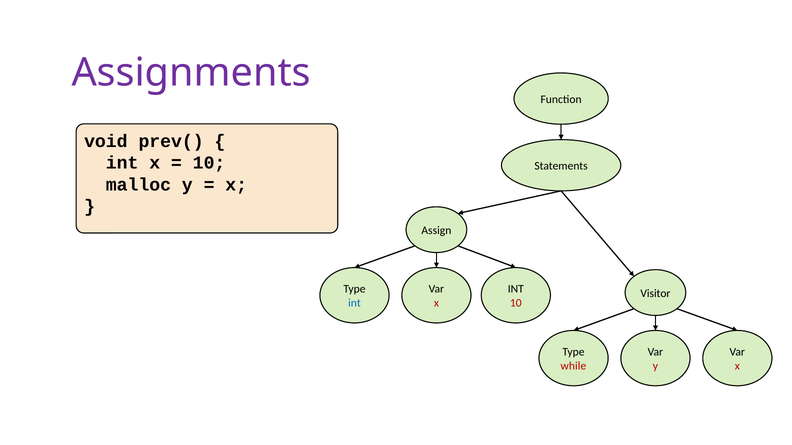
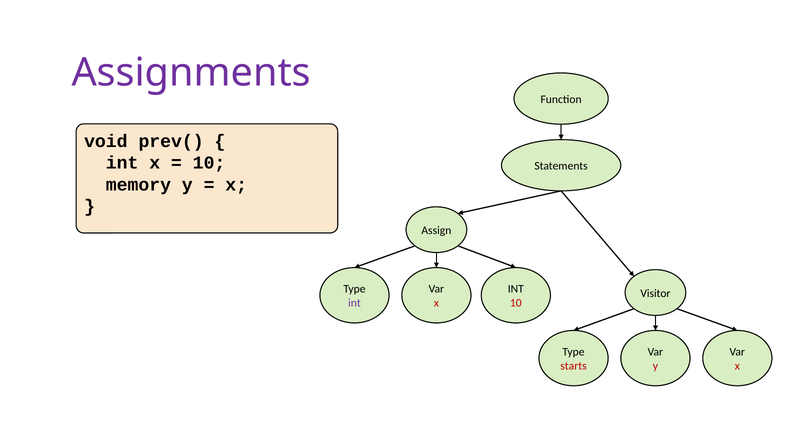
malloc: malloc -> memory
int at (354, 303) colour: blue -> purple
while: while -> starts
